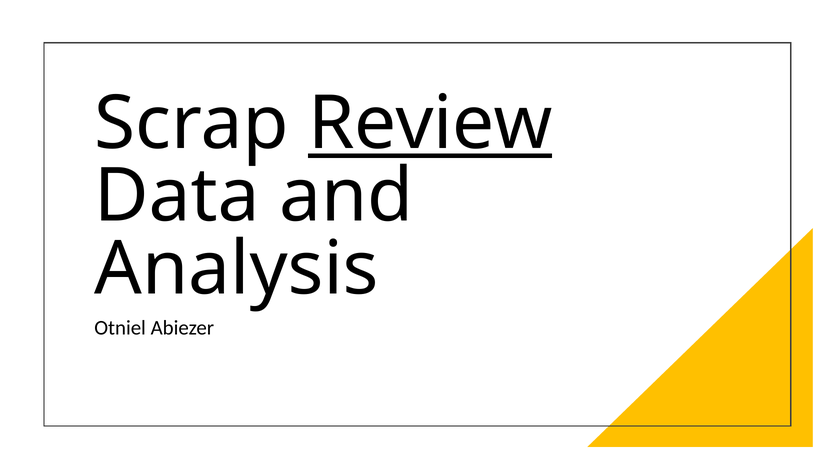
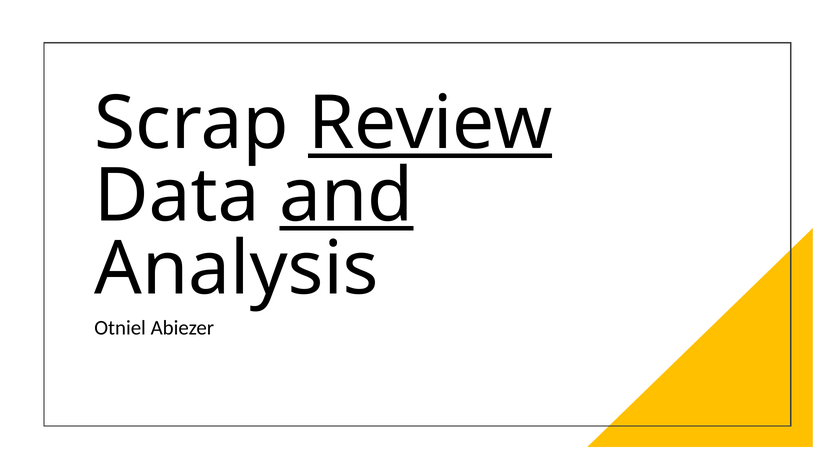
and underline: none -> present
